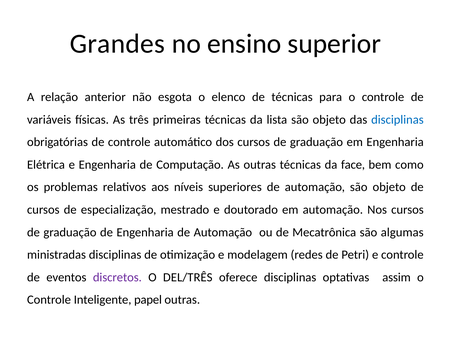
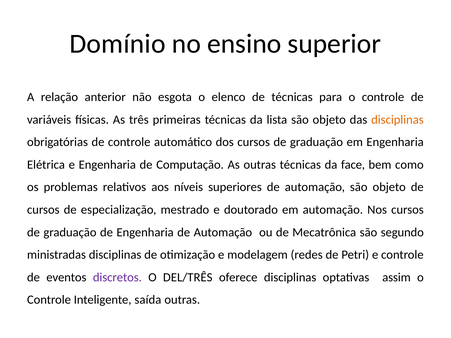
Grandes: Grandes -> Domínio
disciplinas at (397, 120) colour: blue -> orange
algumas: algumas -> segundo
papel: papel -> saída
